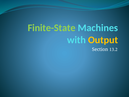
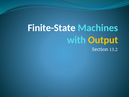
Finite-State colour: light green -> white
